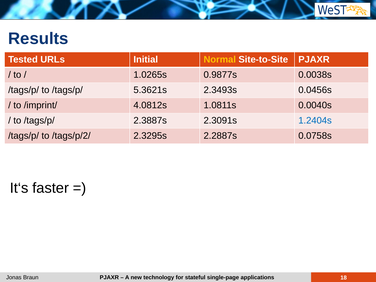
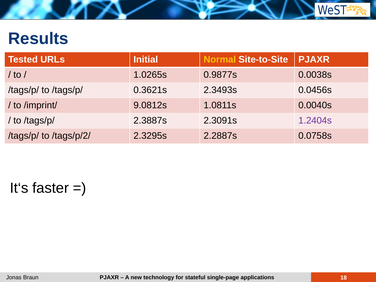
5.3621s: 5.3621s -> 0.3621s
4.0812s: 4.0812s -> 9.0812s
1.2404s colour: blue -> purple
